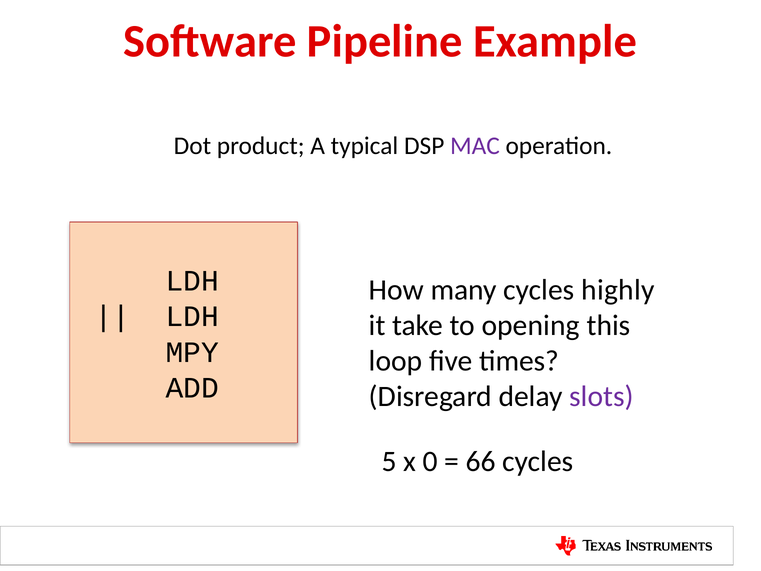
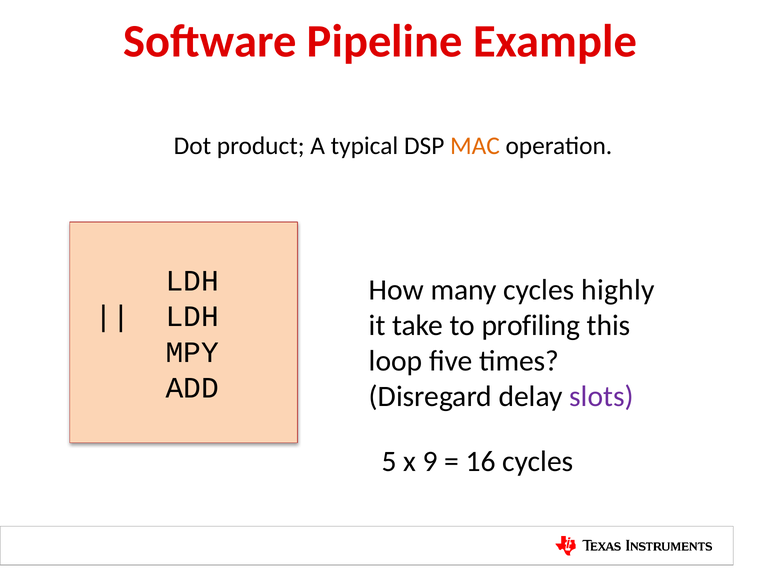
MAC colour: purple -> orange
opening: opening -> profiling
0: 0 -> 9
66: 66 -> 16
